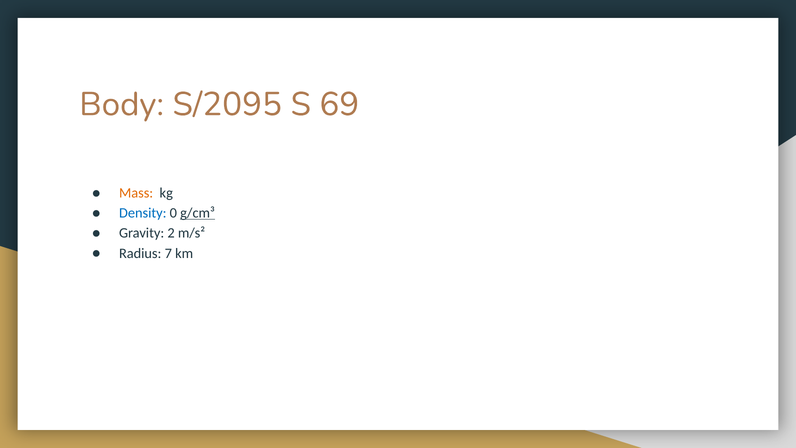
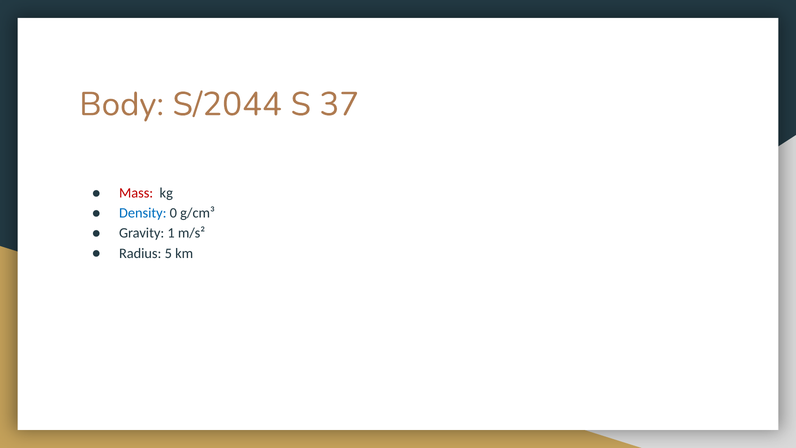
S/2095: S/2095 -> S/2044
69: 69 -> 37
Mass colour: orange -> red
g/cm³ underline: present -> none
2: 2 -> 1
7: 7 -> 5
